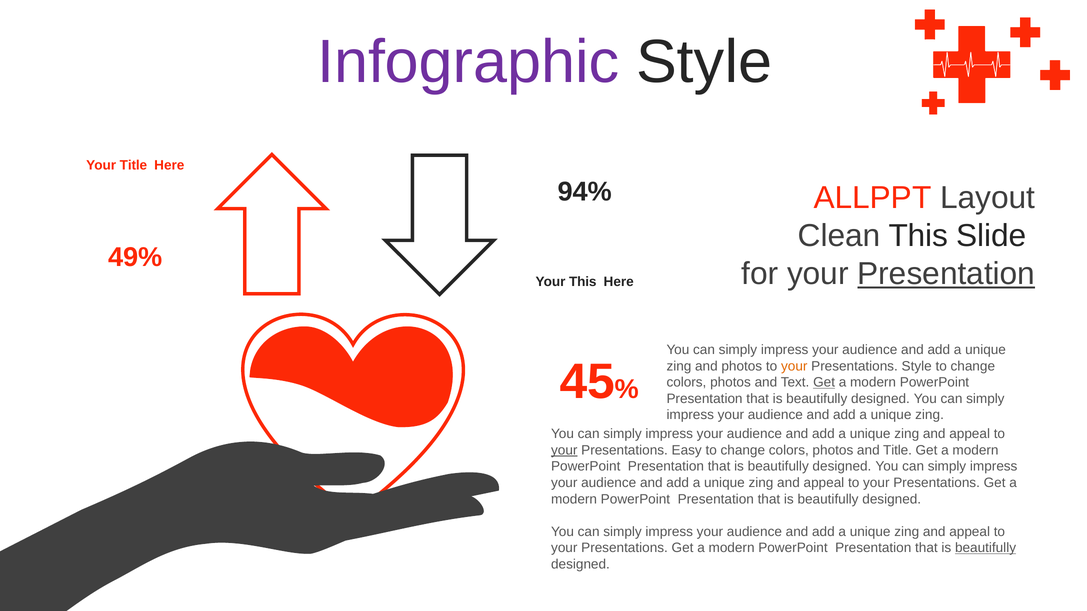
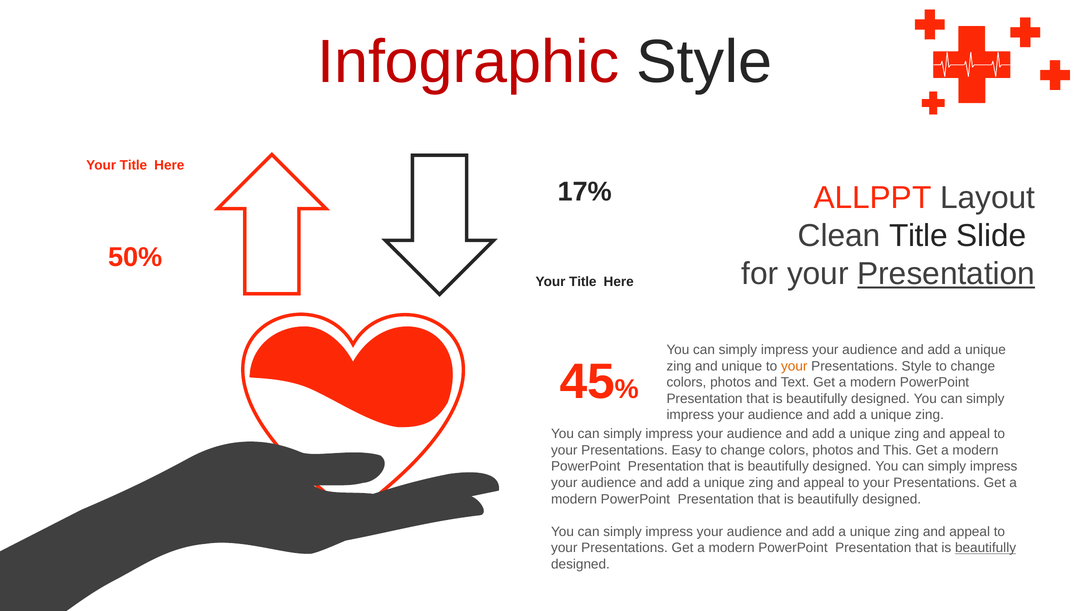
Infographic colour: purple -> red
94%: 94% -> 17%
Clean This: This -> Title
49%: 49% -> 50%
This at (583, 282): This -> Title
and photos: photos -> unique
Get at (824, 383) underline: present -> none
your at (564, 450) underline: present -> none
and Title: Title -> This
